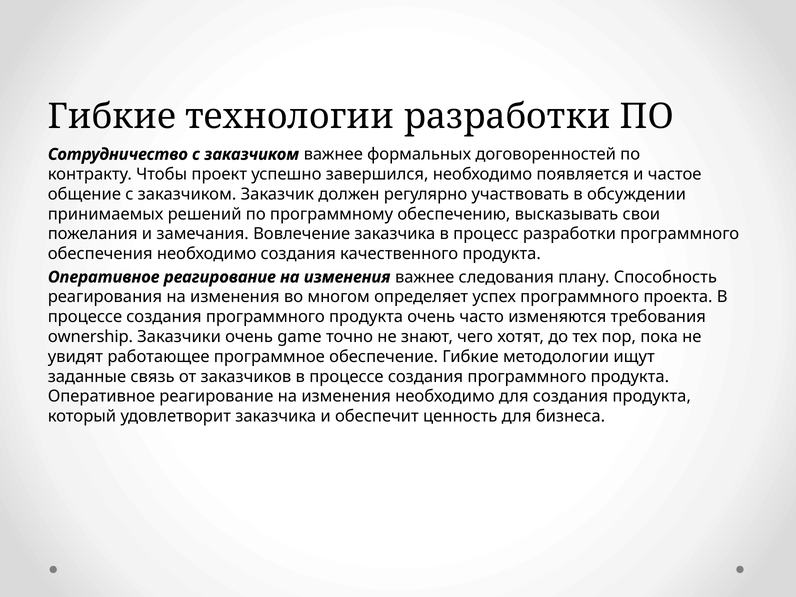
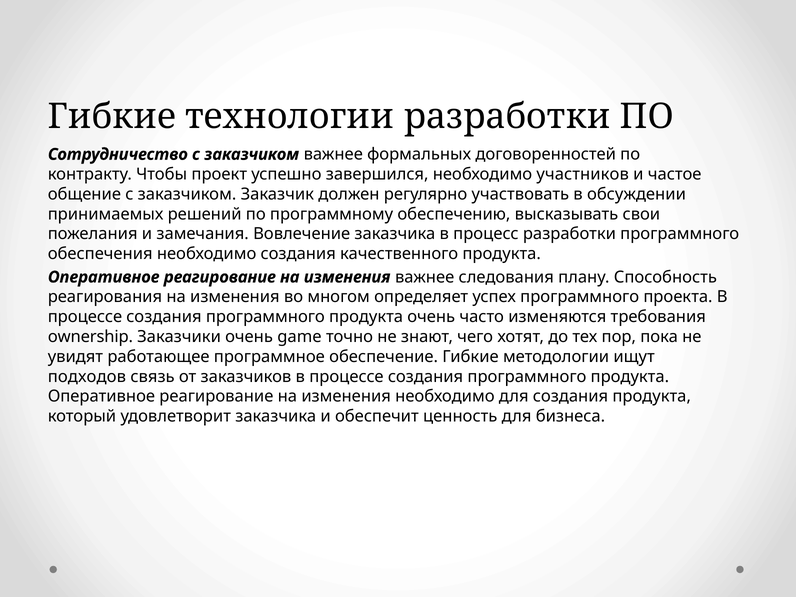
появляется: появляется -> участников
заданные: заданные -> подходов
